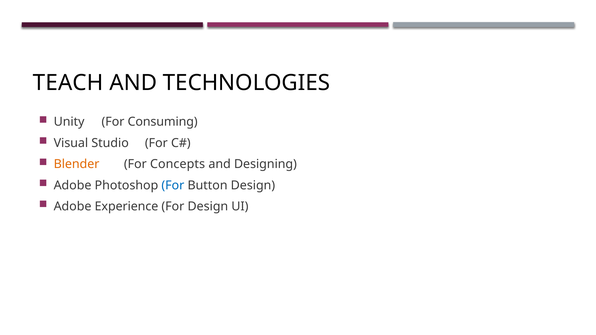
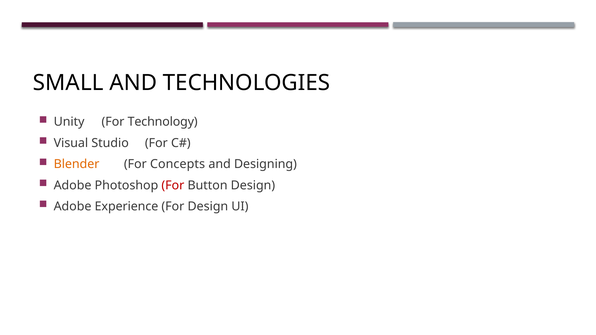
TEACH: TEACH -> SMALL
Consuming: Consuming -> Technology
For at (173, 185) colour: blue -> red
